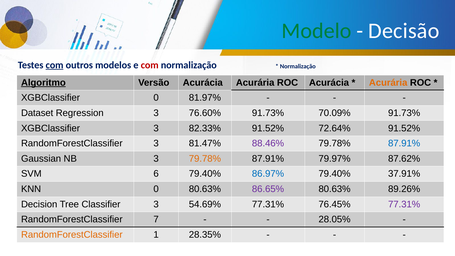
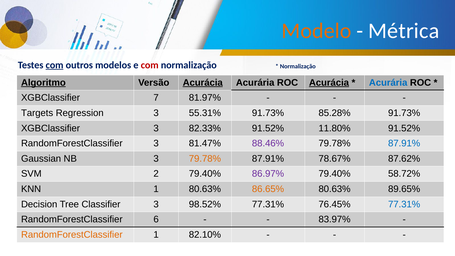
Modelo colour: green -> orange
Decisão: Decisão -> Métrica
Acurácia at (203, 83) underline: none -> present
Acurácia at (329, 83) underline: none -> present
Acurária at (388, 83) colour: orange -> blue
XGBClassifier 0: 0 -> 7
Dataset: Dataset -> Targets
76.60%: 76.60% -> 55.31%
70.09%: 70.09% -> 85.28%
72.64%: 72.64% -> 11.80%
79.97%: 79.97% -> 78.67%
6: 6 -> 2
86.97% colour: blue -> purple
37.91%: 37.91% -> 58.72%
KNN 0: 0 -> 1
86.65% colour: purple -> orange
89.26%: 89.26% -> 89.65%
54.69%: 54.69% -> 98.52%
77.31% at (404, 204) colour: purple -> blue
7: 7 -> 6
28.05%: 28.05% -> 83.97%
28.35%: 28.35% -> 82.10%
